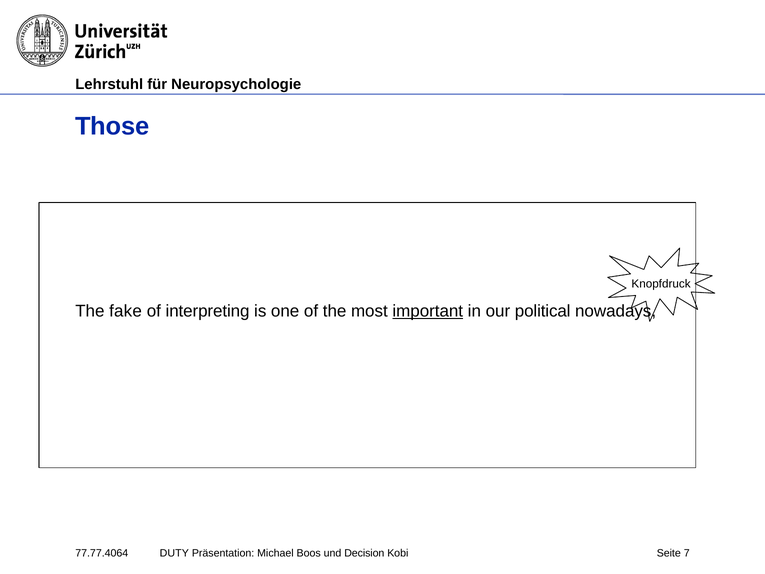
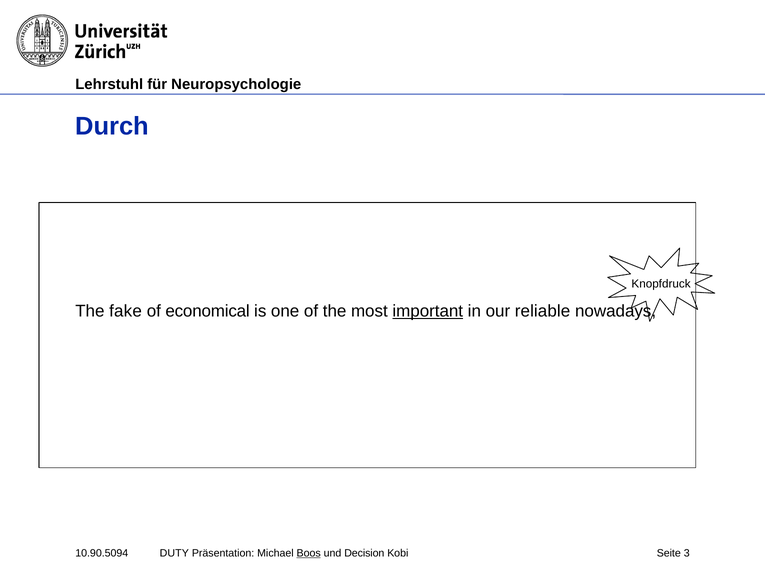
Those: Those -> Durch
interpreting: interpreting -> economical
political: political -> reliable
77.77.4064: 77.77.4064 -> 10.90.5094
Boos underline: none -> present
7: 7 -> 3
